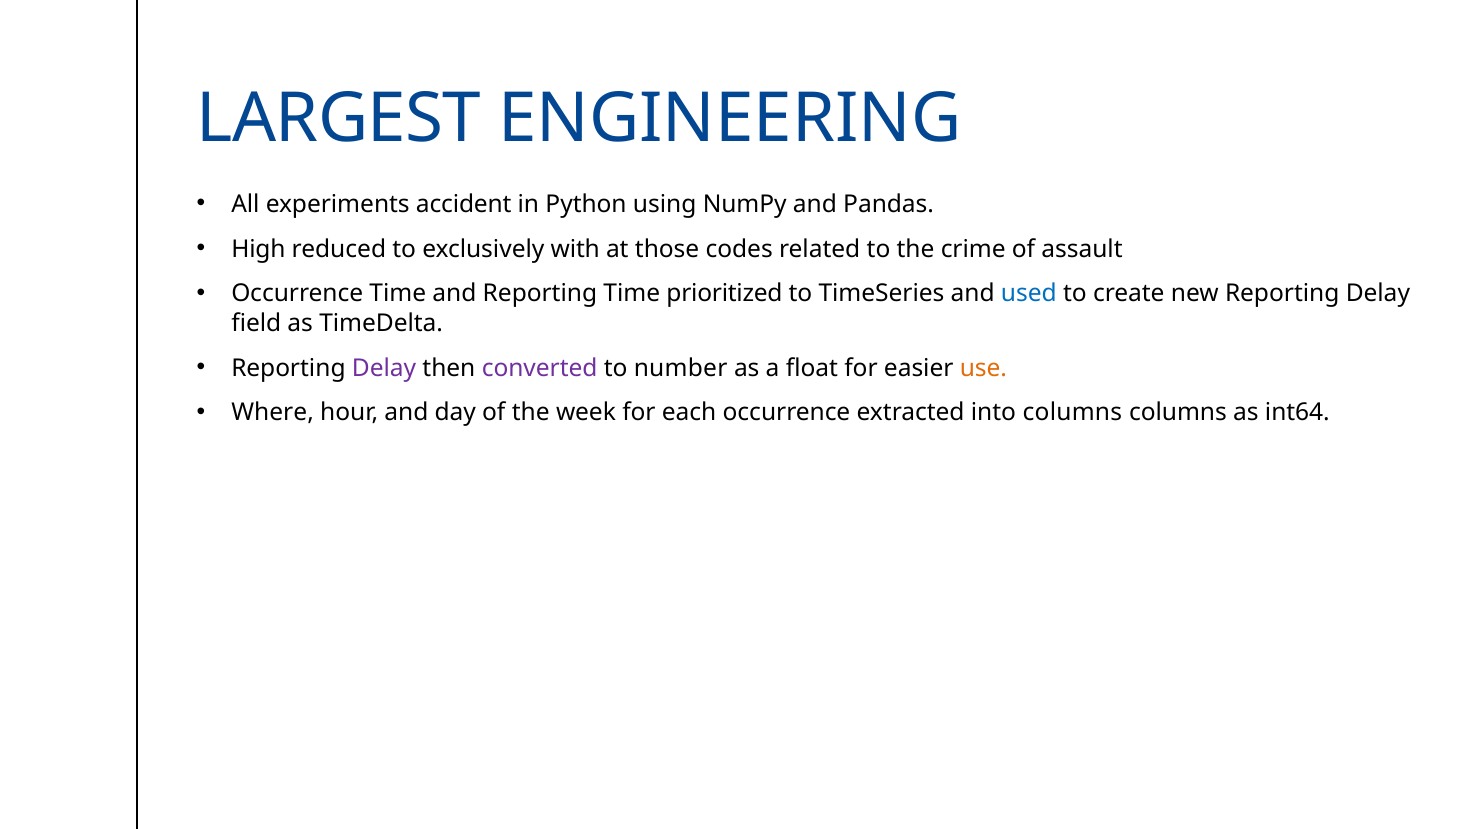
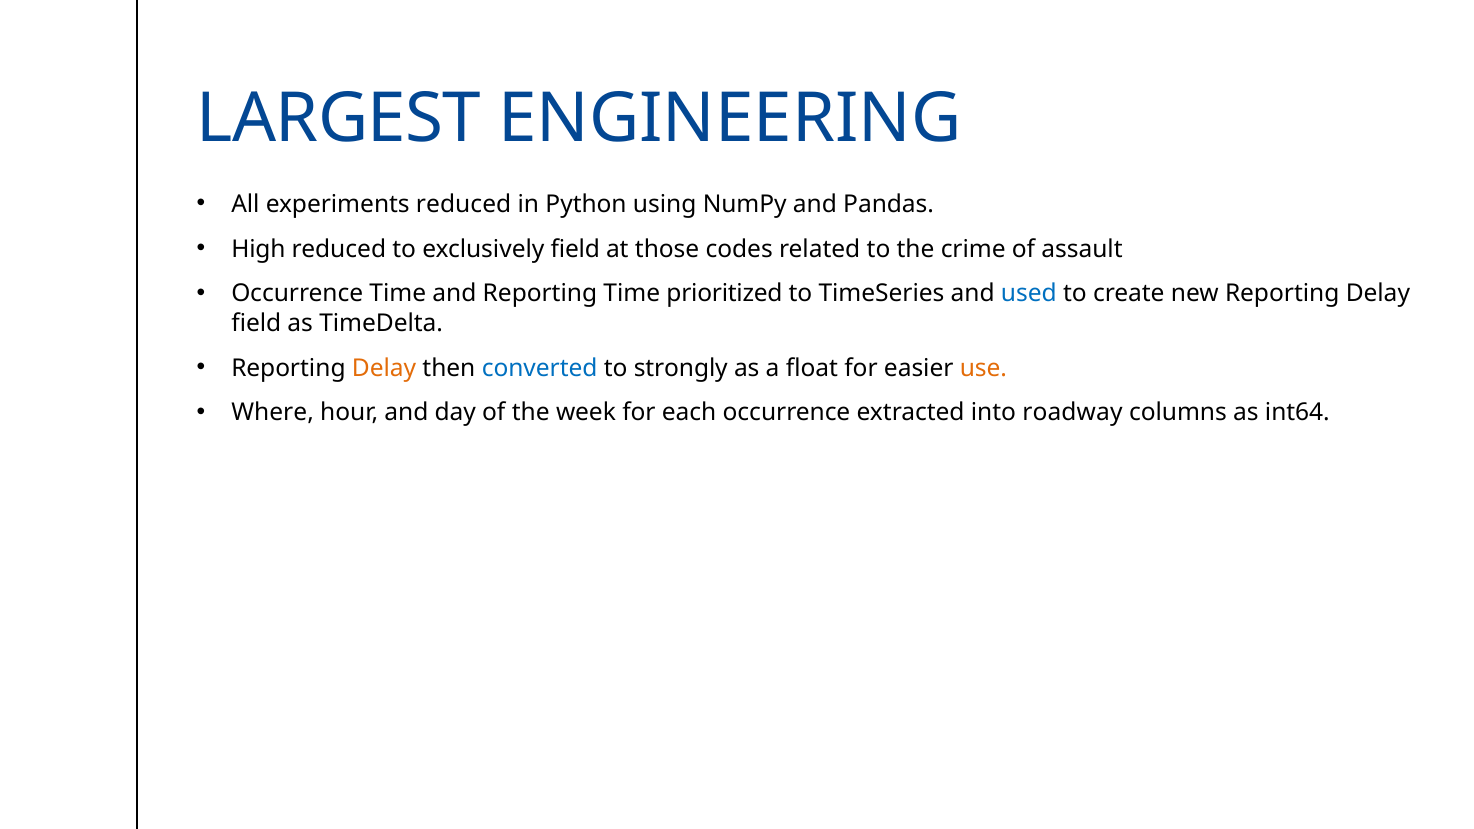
experiments accident: accident -> reduced
exclusively with: with -> field
Delay at (384, 368) colour: purple -> orange
converted colour: purple -> blue
number: number -> strongly
into columns: columns -> roadway
